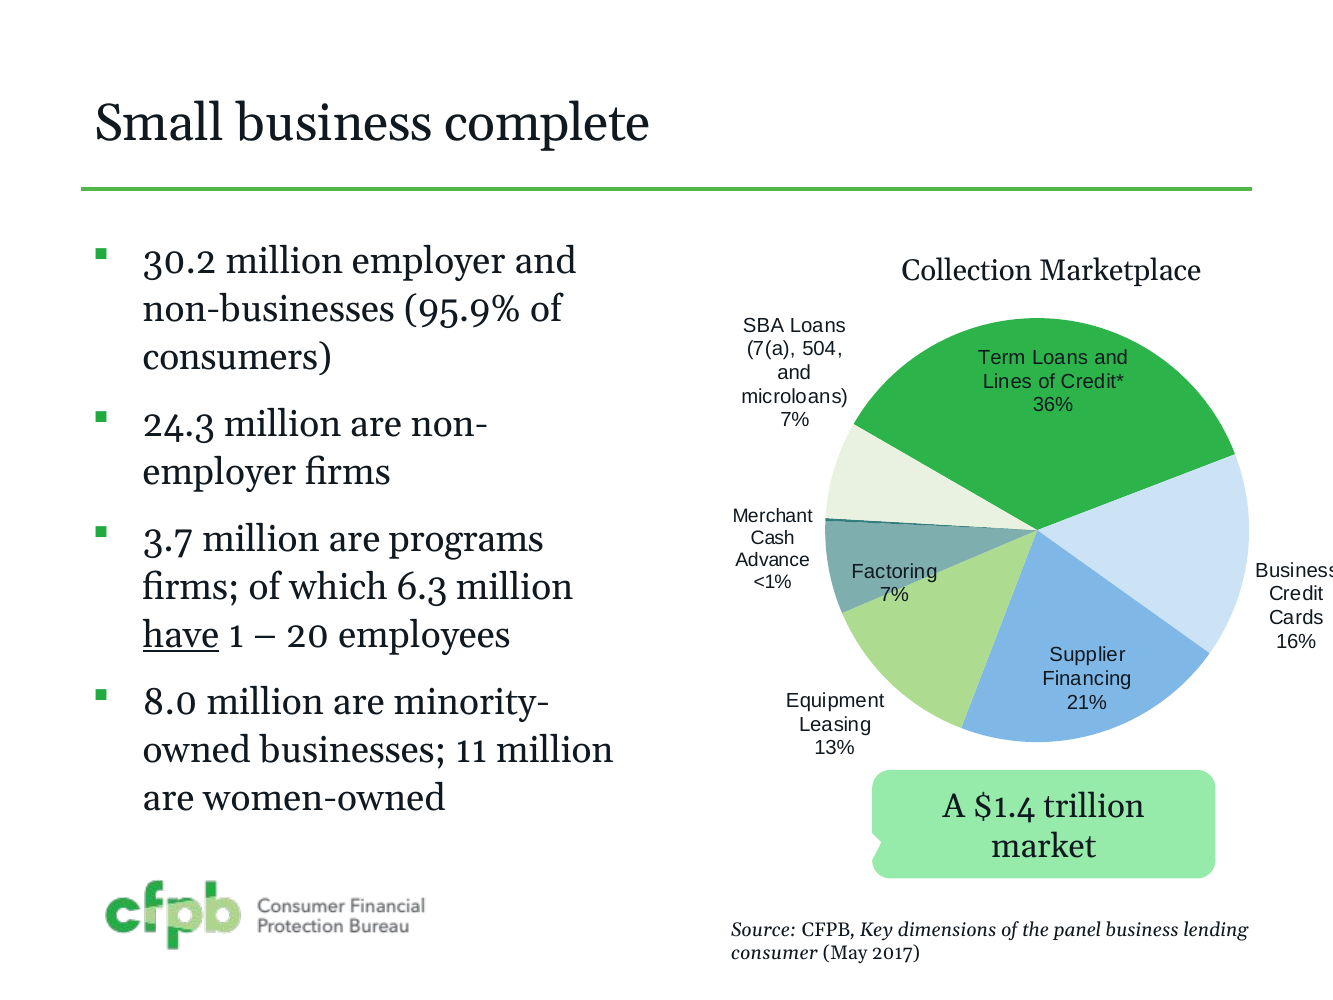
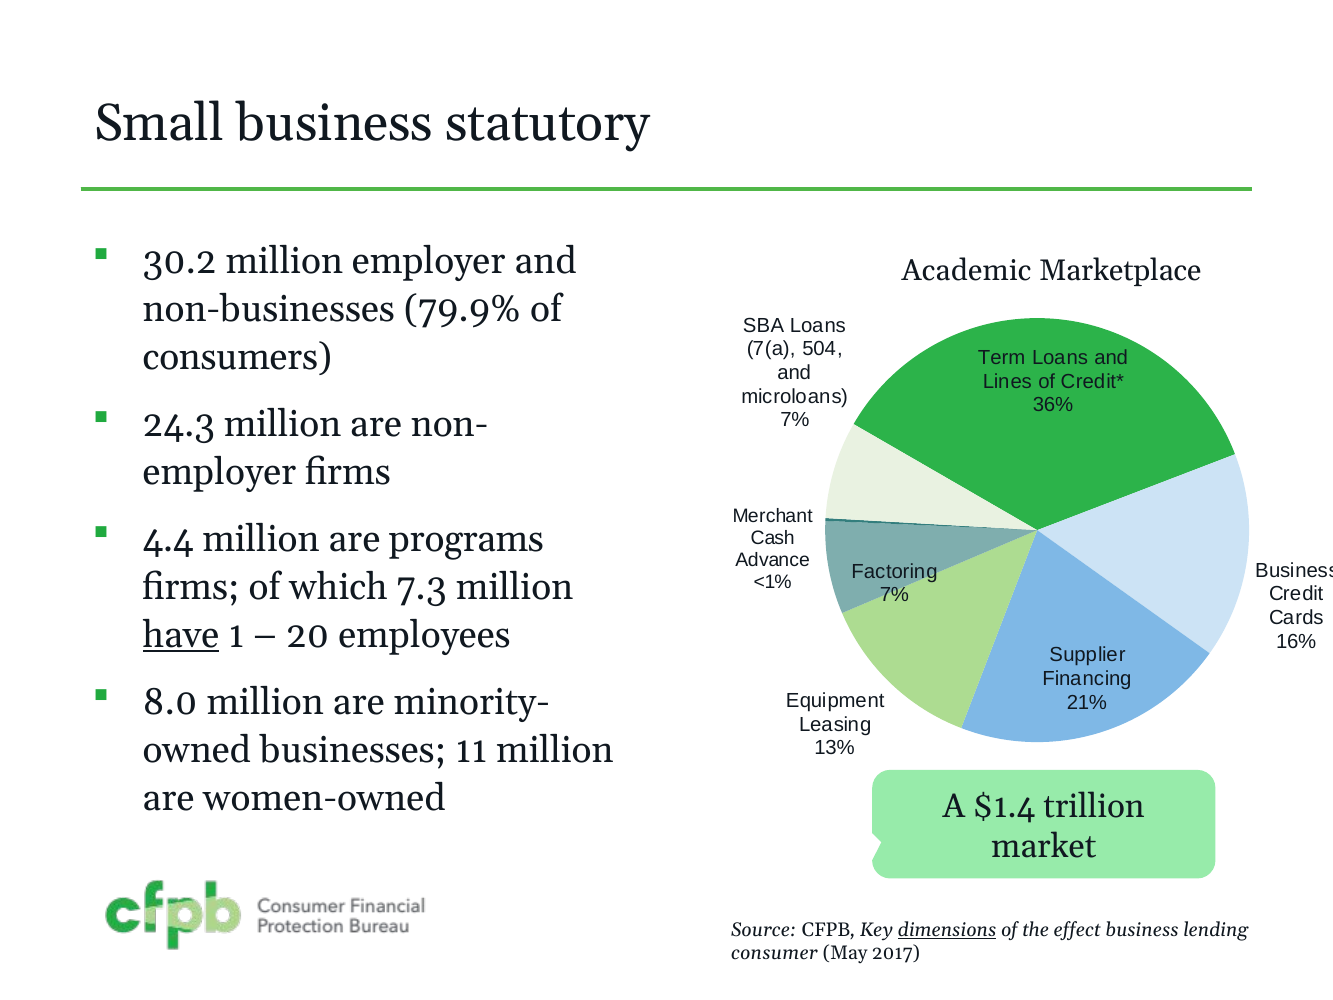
complete: complete -> statutory
Collection: Collection -> Academic
95.9%: 95.9% -> 79.9%
3.7: 3.7 -> 4.4
6.3: 6.3 -> 7.3
dimensions underline: none -> present
panel: panel -> effect
